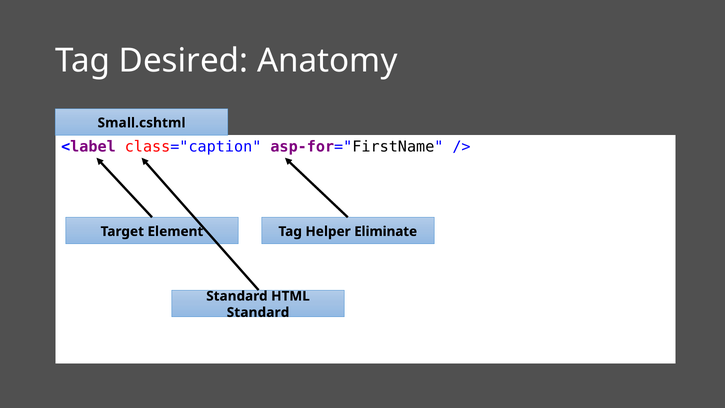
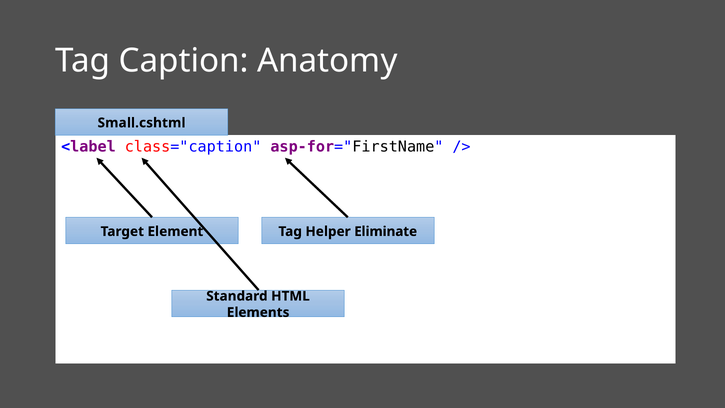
Desired: Desired -> Caption
Standard at (258, 312): Standard -> Elements
